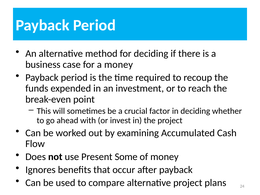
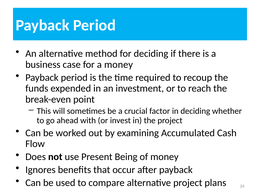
Some: Some -> Being
